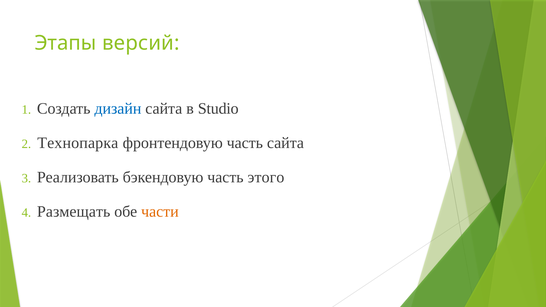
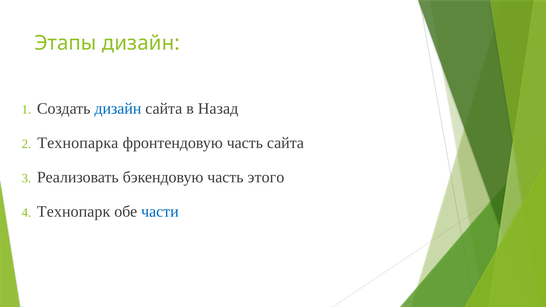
Этапы версий: версий -> дизайн
Studio: Studio -> Назад
Размещать: Размещать -> Технопарк
части colour: orange -> blue
